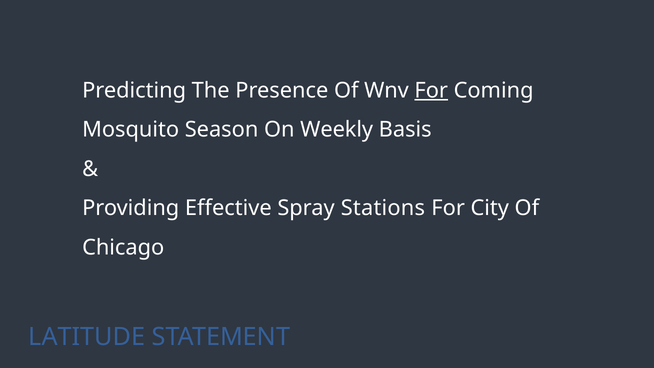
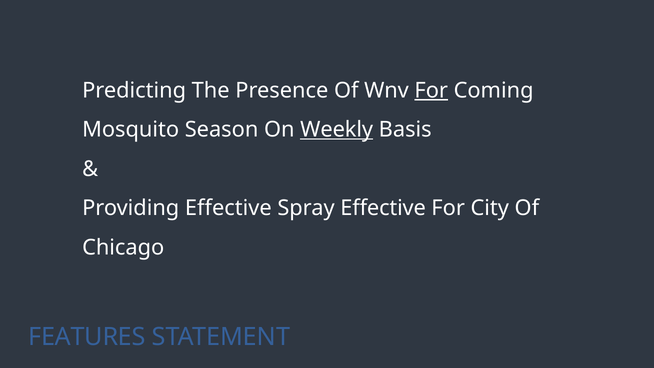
Weekly underline: none -> present
Spray Stations: Stations -> Effective
LATITUDE: LATITUDE -> FEATURES
